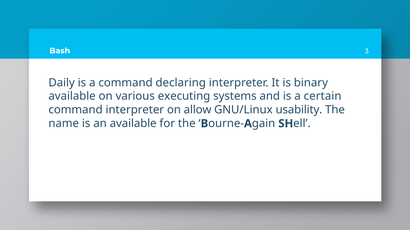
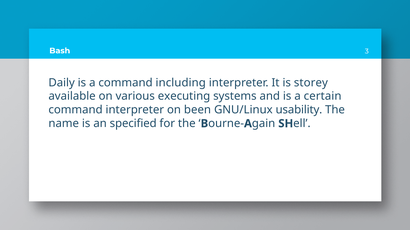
declaring: declaring -> including
binary: binary -> storey
allow: allow -> been
an available: available -> specified
